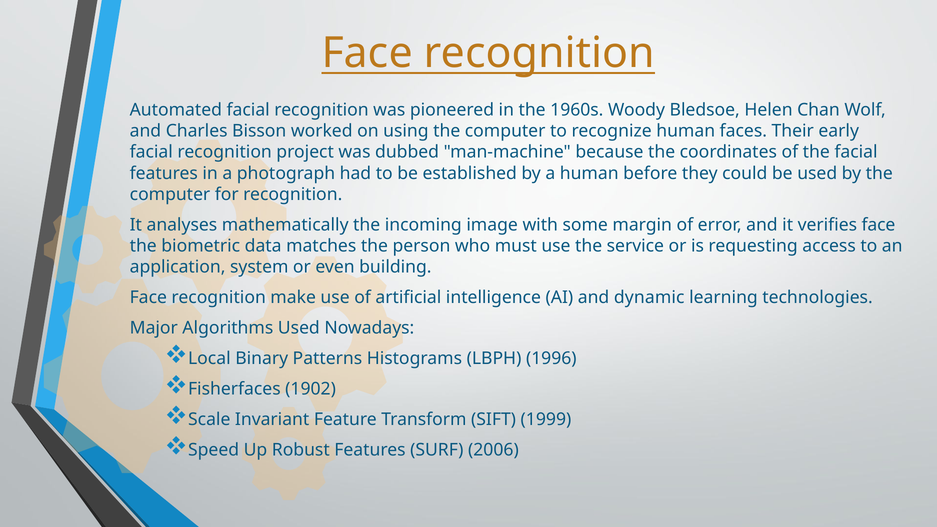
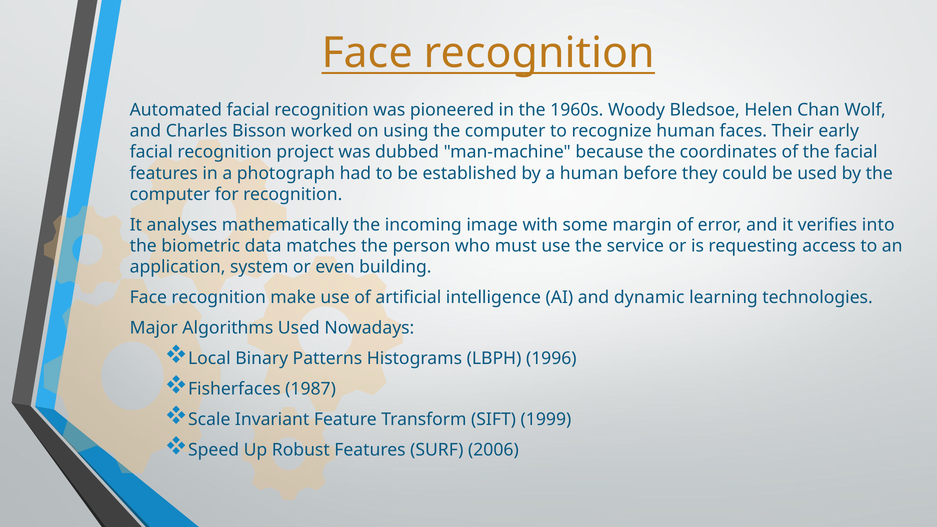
verifies face: face -> into
1902: 1902 -> 1987
